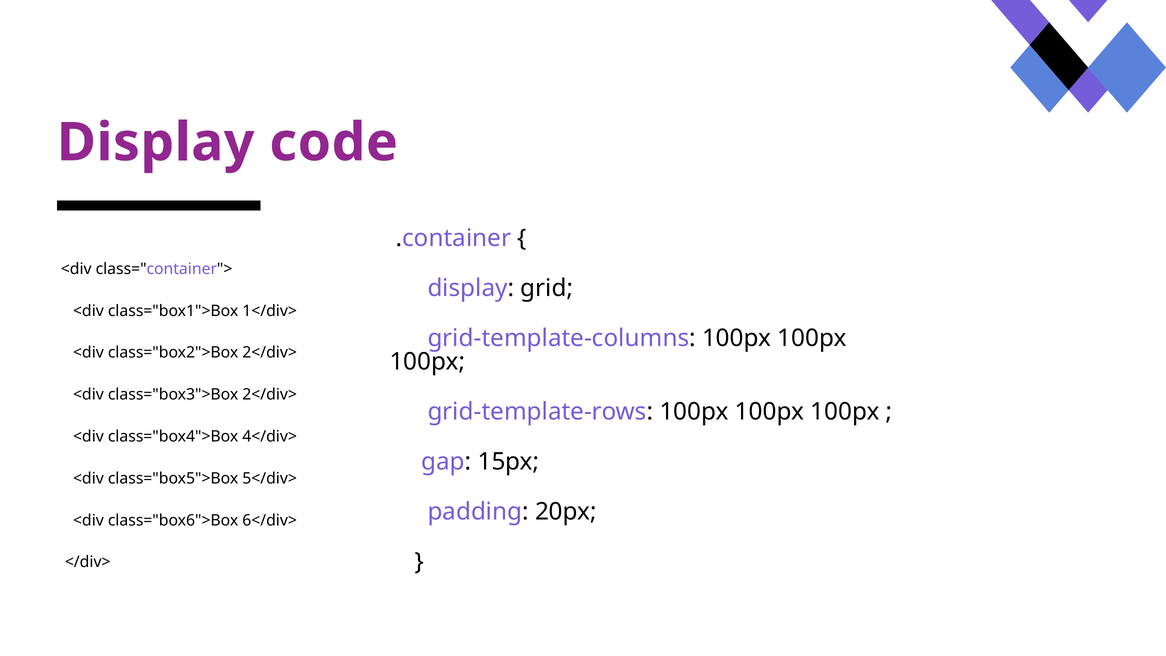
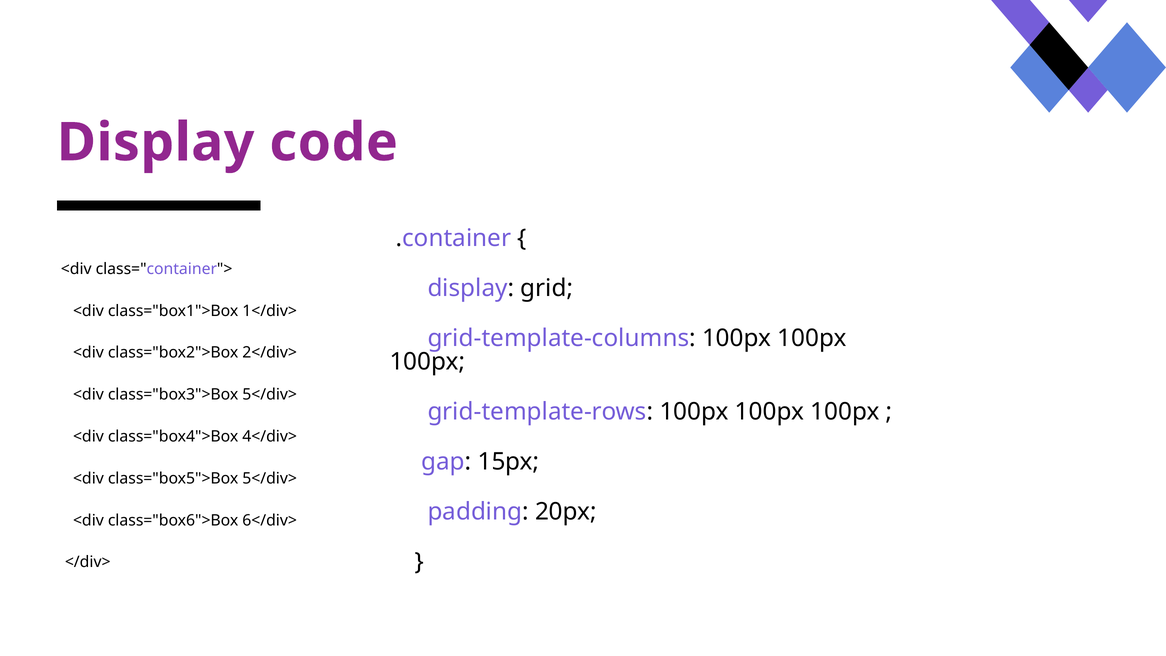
class="box3">Box 2</div>: 2</div> -> 5</div>
